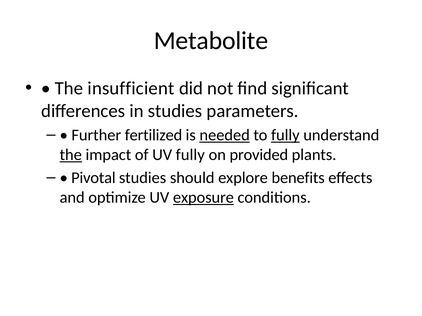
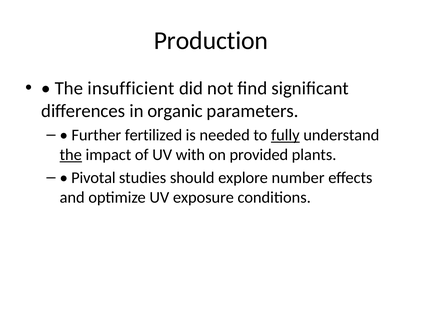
Metabolite: Metabolite -> Production
in studies: studies -> organic
needed underline: present -> none
UV fully: fully -> with
benefits: benefits -> number
exposure underline: present -> none
